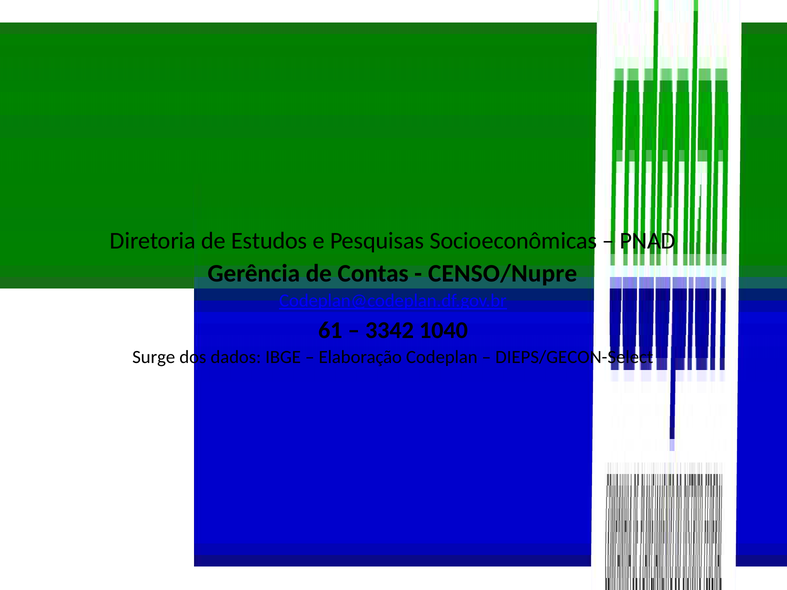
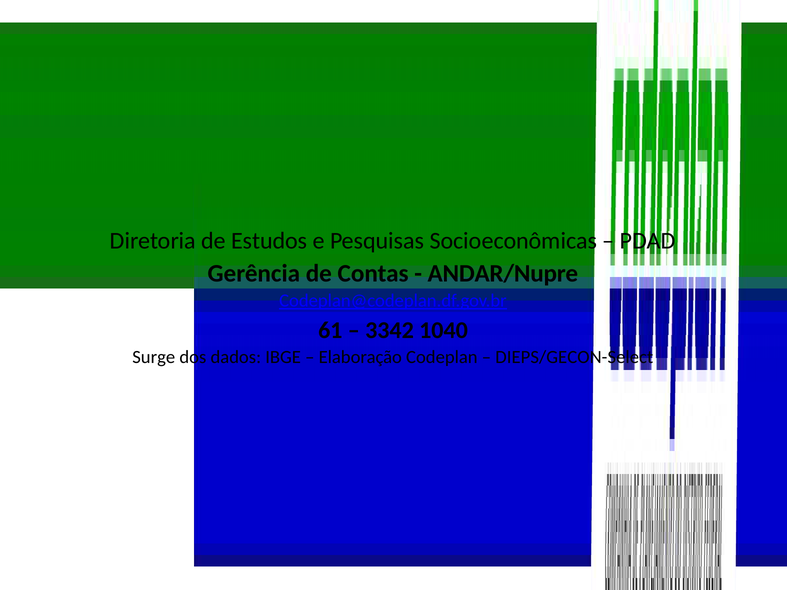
PNAD: PNAD -> PDAD
CENSO/Nupre: CENSO/Nupre -> ANDAR/Nupre
